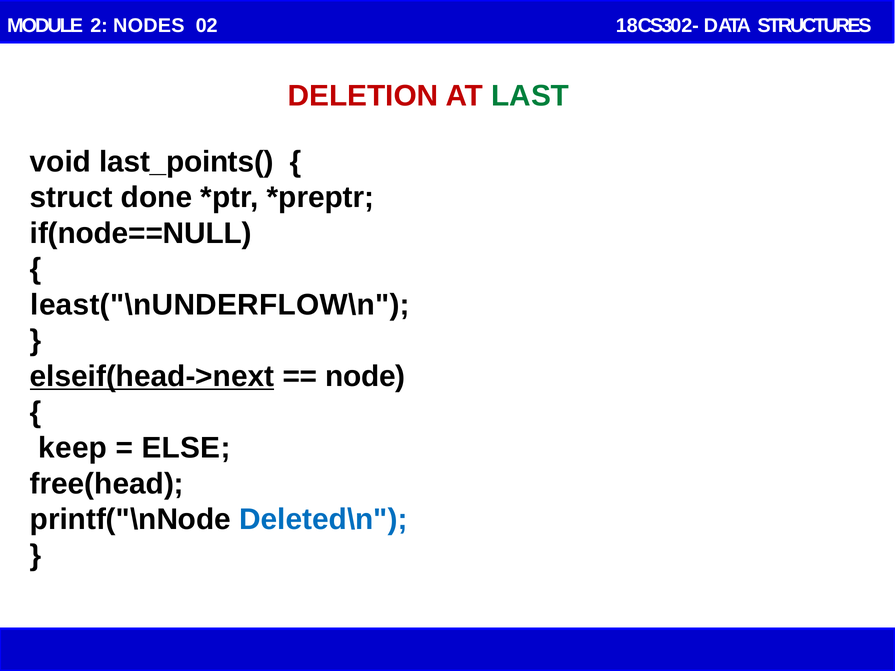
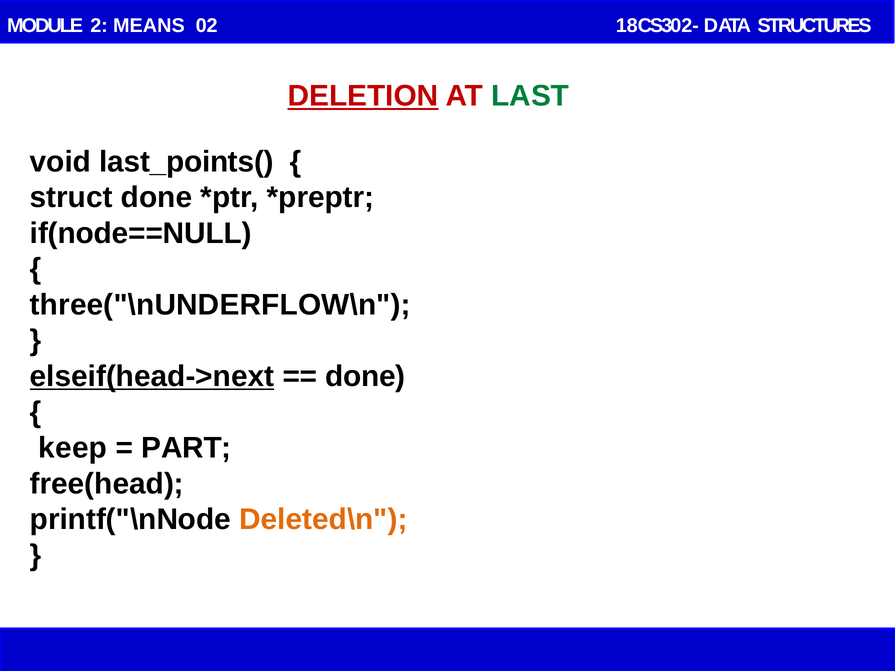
NODES: NODES -> MEANS
DELETION underline: none -> present
least("\nUNDERFLOW\n: least("\nUNDERFLOW\n -> three("\nUNDERFLOW\n
node at (365, 377): node -> done
ELSE: ELSE -> PART
Deleted\n colour: blue -> orange
